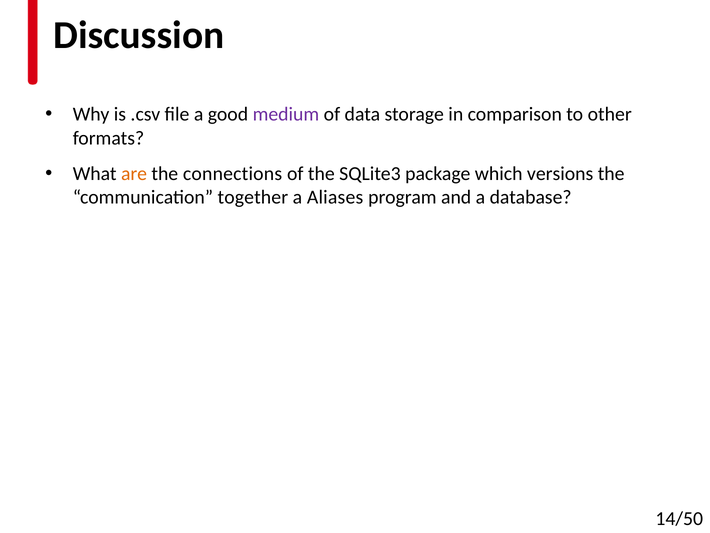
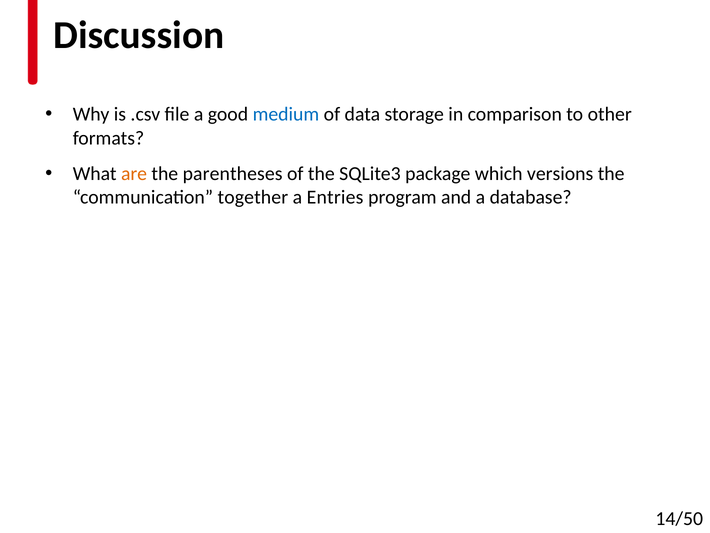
medium colour: purple -> blue
connections: connections -> parentheses
Aliases: Aliases -> Entries
